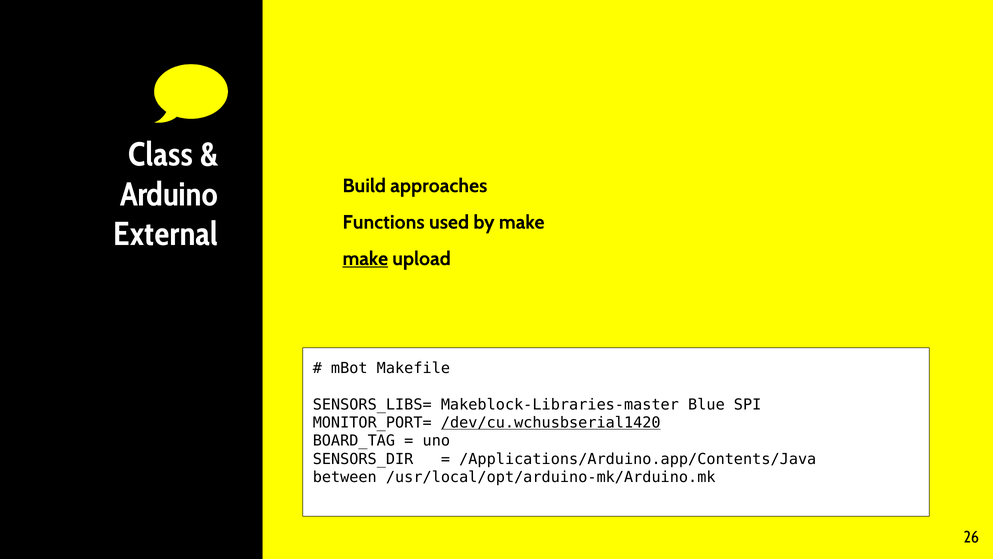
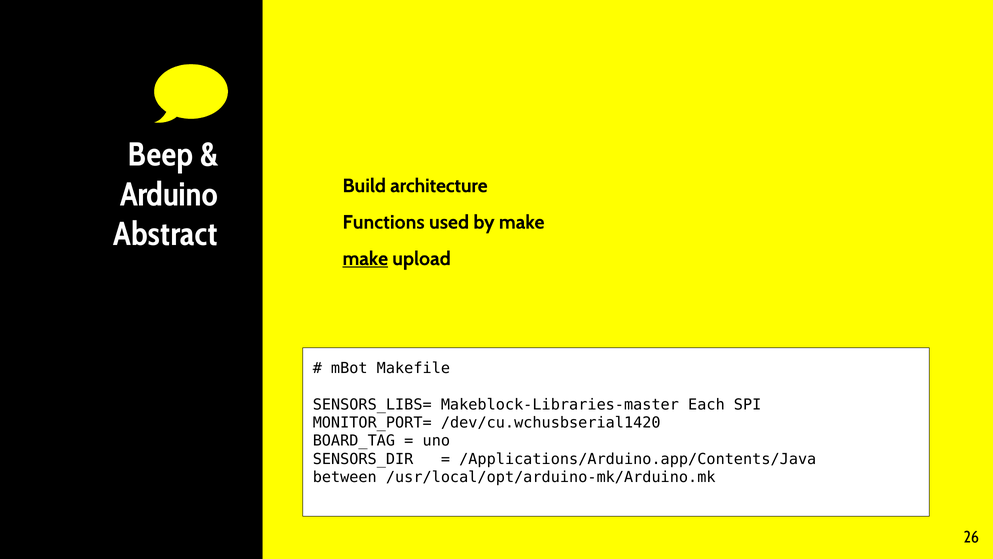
Class: Class -> Beep
approaches: approaches -> architecture
External: External -> Abstract
Blue: Blue -> Each
/dev/cu.wchusbserial1420 underline: present -> none
